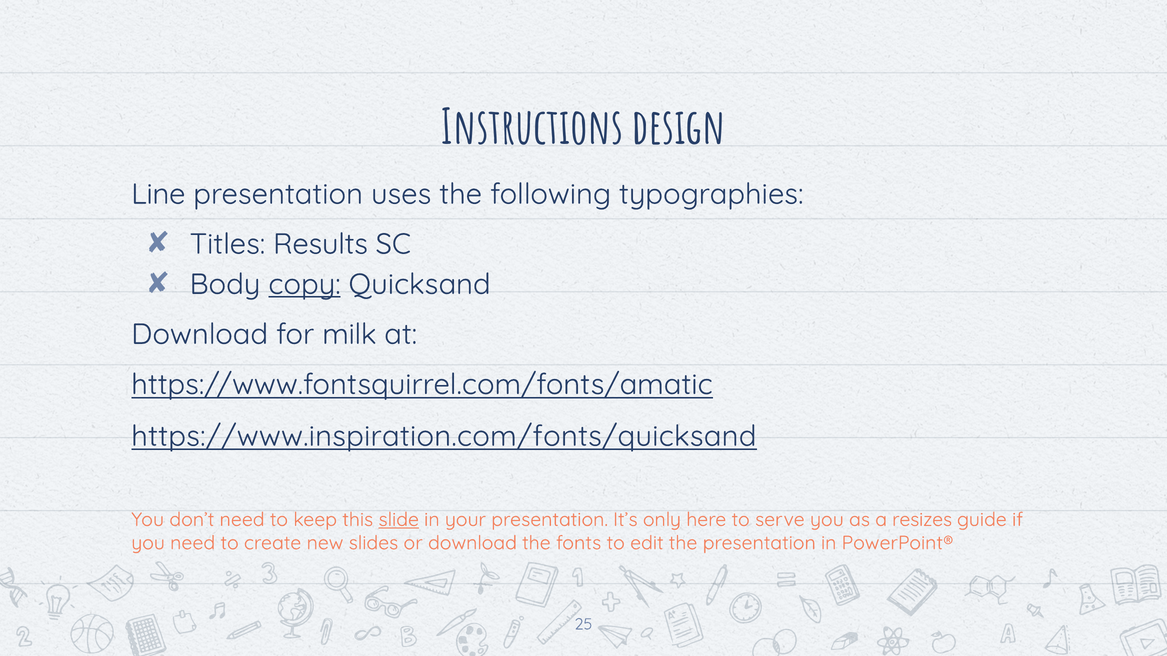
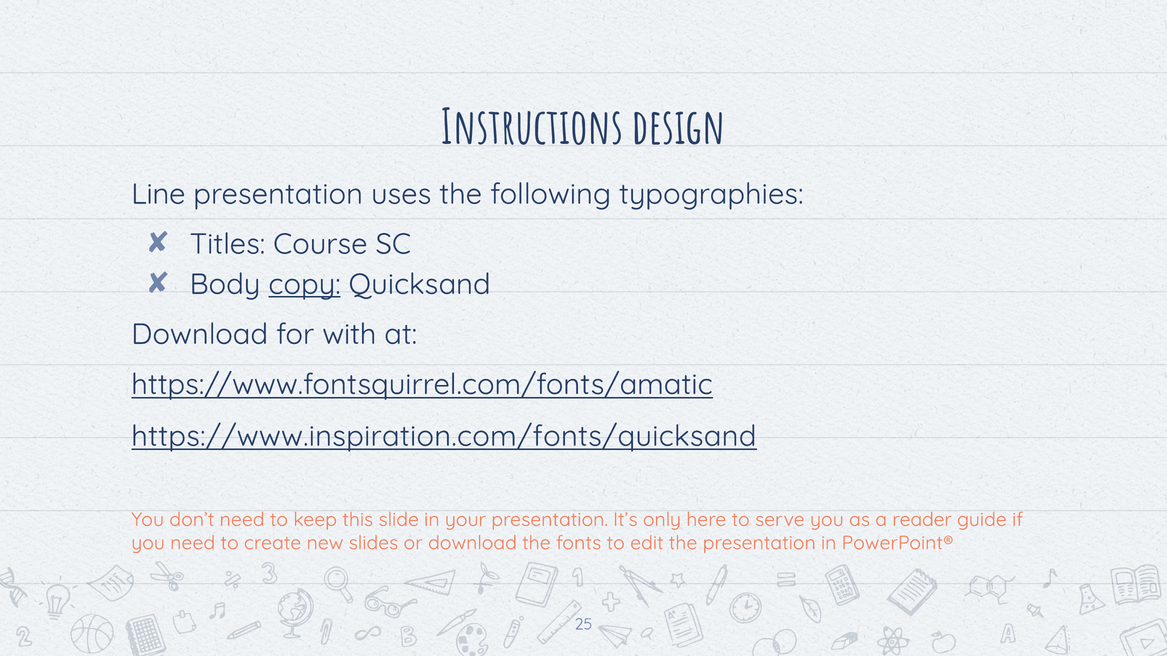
Results: Results -> Course
milk: milk -> with
slide underline: present -> none
resizes: resizes -> reader
